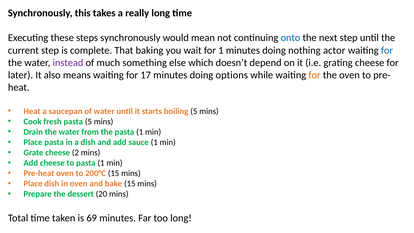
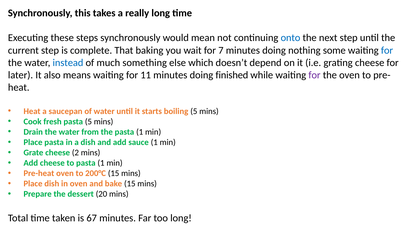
for 1: 1 -> 7
actor: actor -> some
instead colour: purple -> blue
17: 17 -> 11
options: options -> finished
for at (315, 75) colour: orange -> purple
69: 69 -> 67
